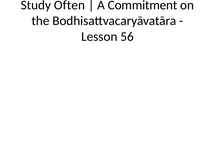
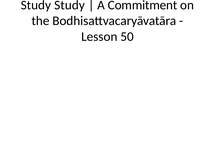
Study Often: Often -> Study
56: 56 -> 50
